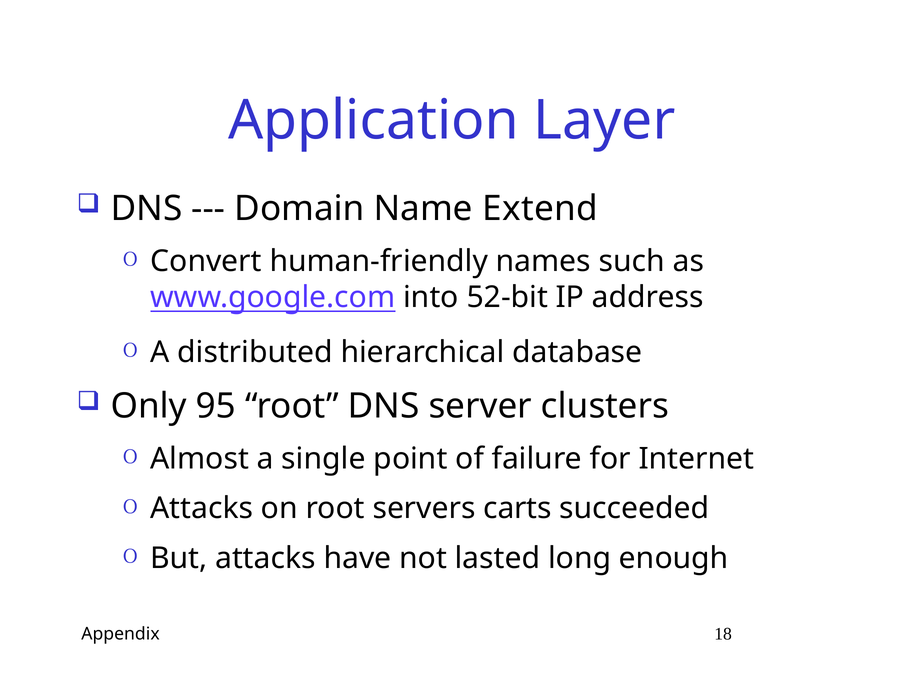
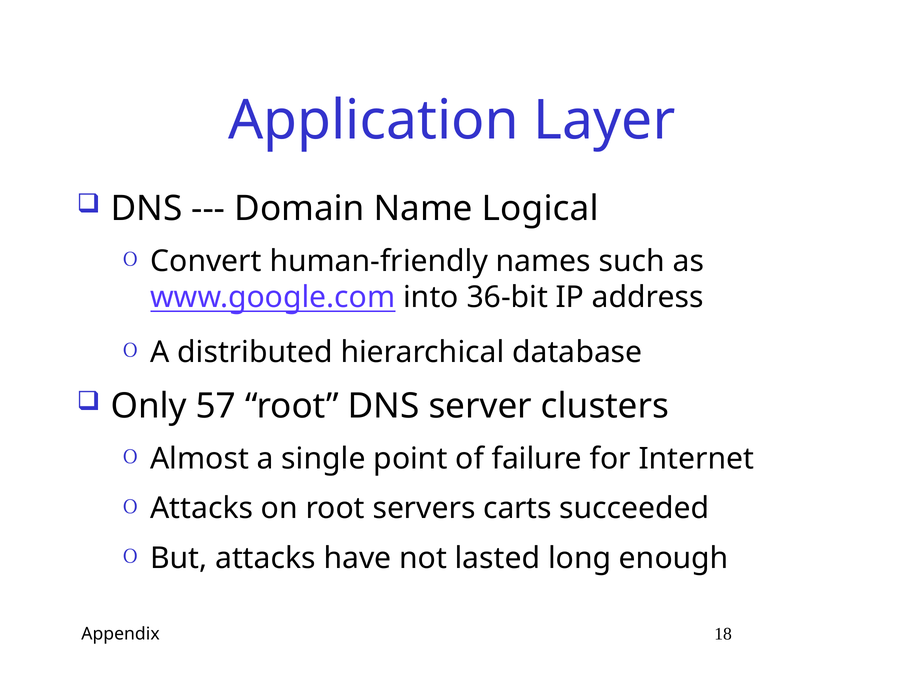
Extend: Extend -> Logical
52-bit: 52-bit -> 36-bit
95: 95 -> 57
